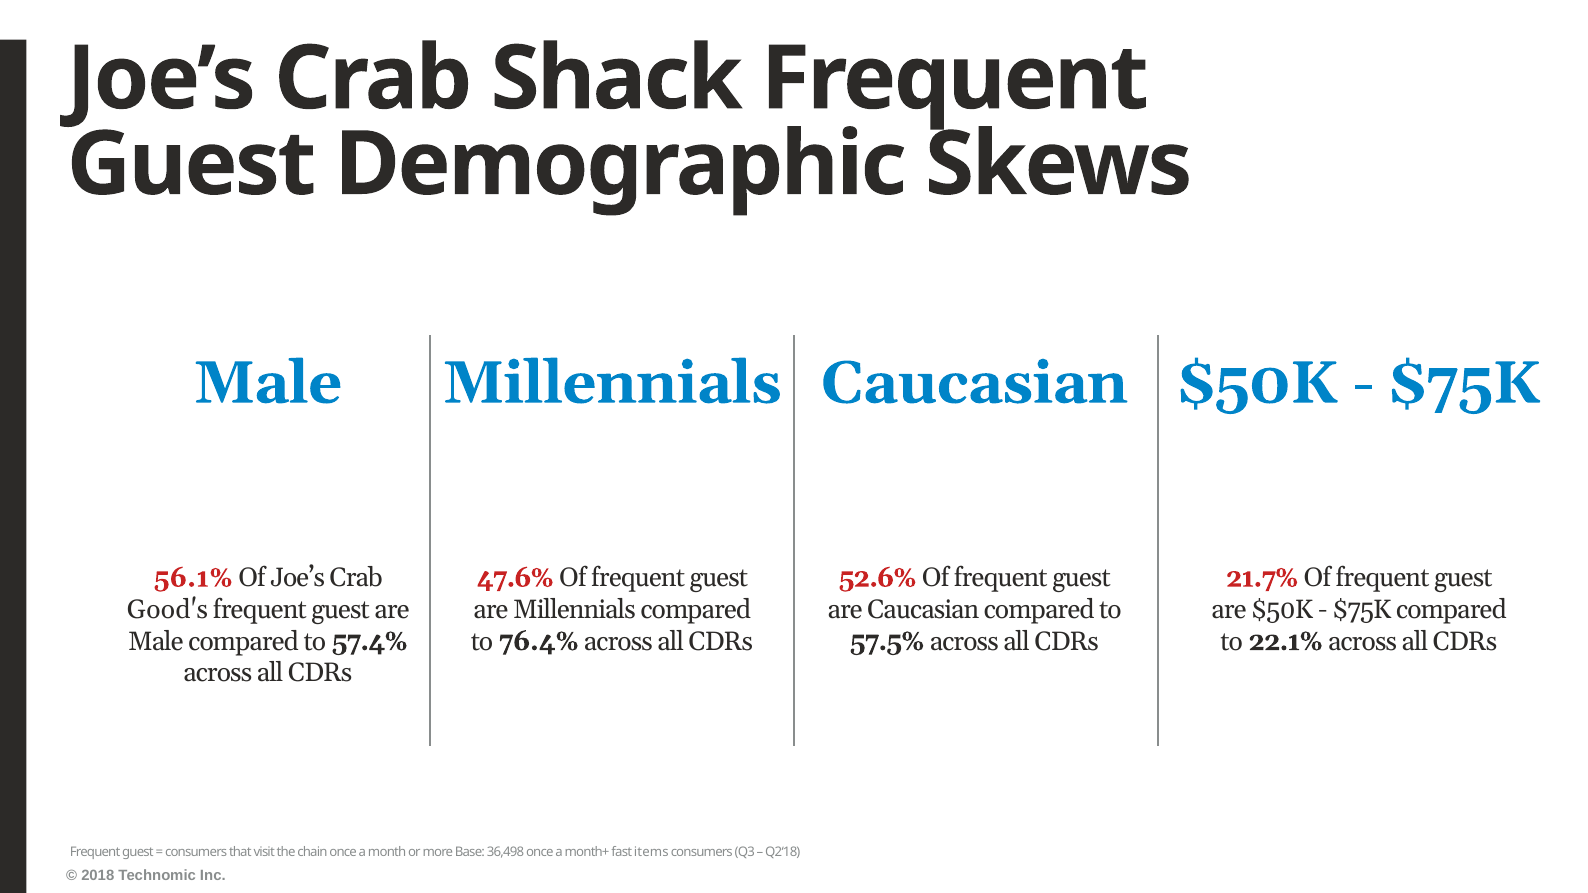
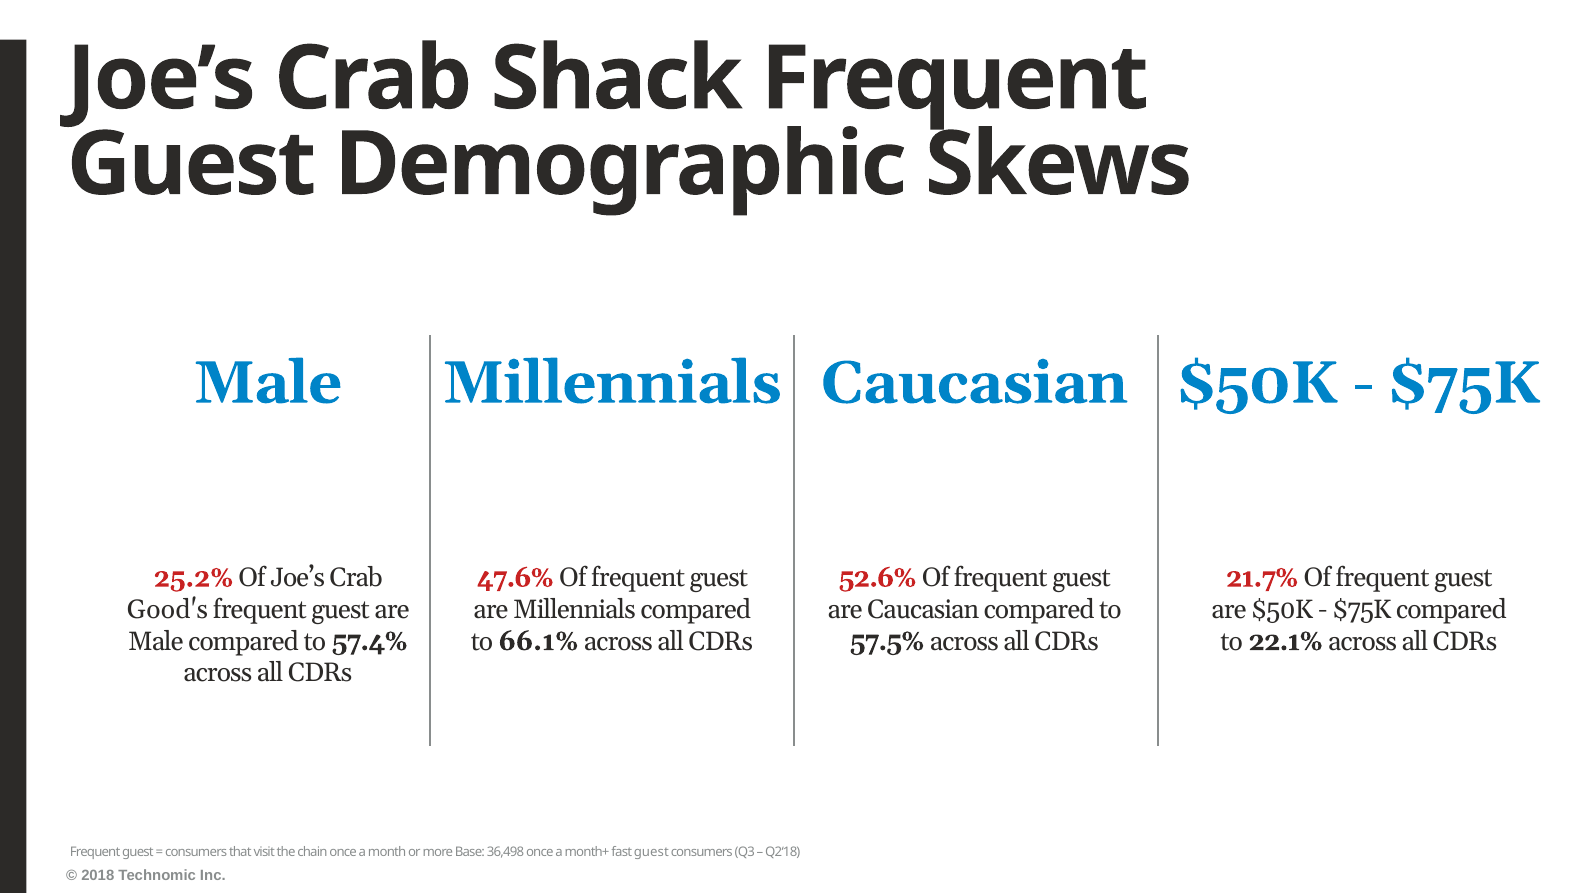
56.1%: 56.1% -> 25.2%
76.4%: 76.4% -> 66.1%
fast items: items -> guest
